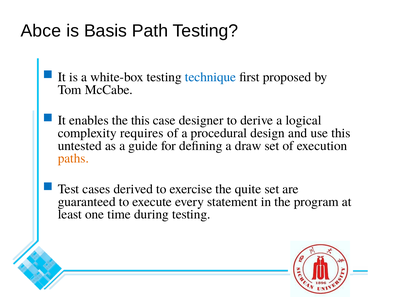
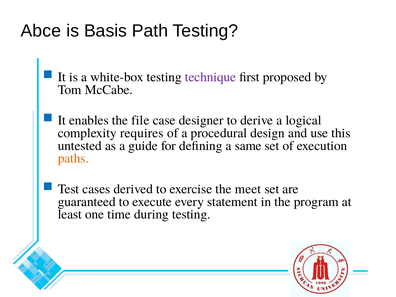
technique colour: blue -> purple
the this: this -> file
draw: draw -> same
quite: quite -> meet
